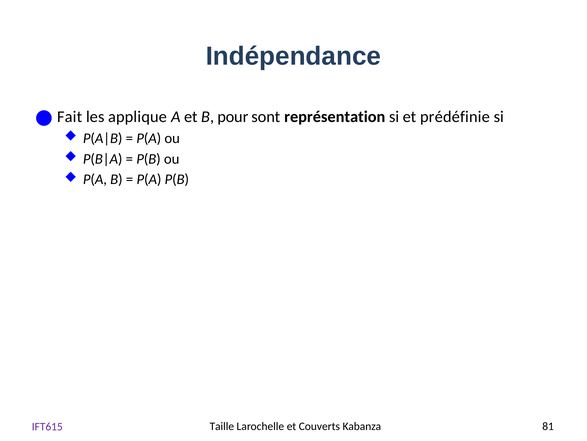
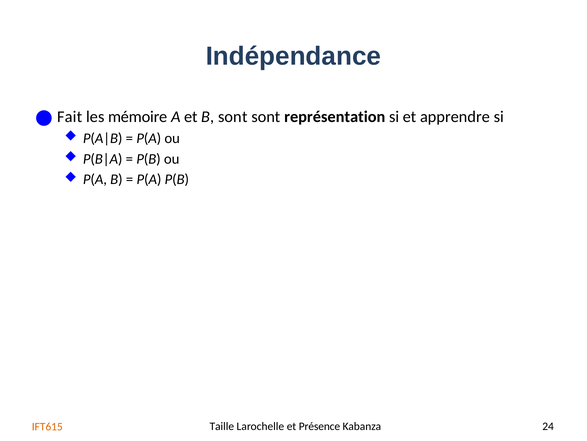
applique: applique -> mémoire
B pour: pour -> sont
prédéfinie: prédéfinie -> apprendre
Couverts: Couverts -> Présence
81: 81 -> 24
IFT615 colour: purple -> orange
